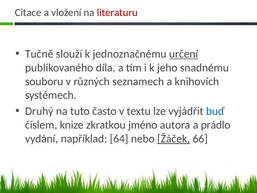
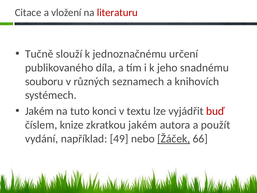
určení underline: present -> none
Druhý at (39, 111): Druhý -> Jakém
často: často -> konci
buď colour: blue -> red
zkratkou jméno: jméno -> jakém
prádlo: prádlo -> použít
64: 64 -> 49
